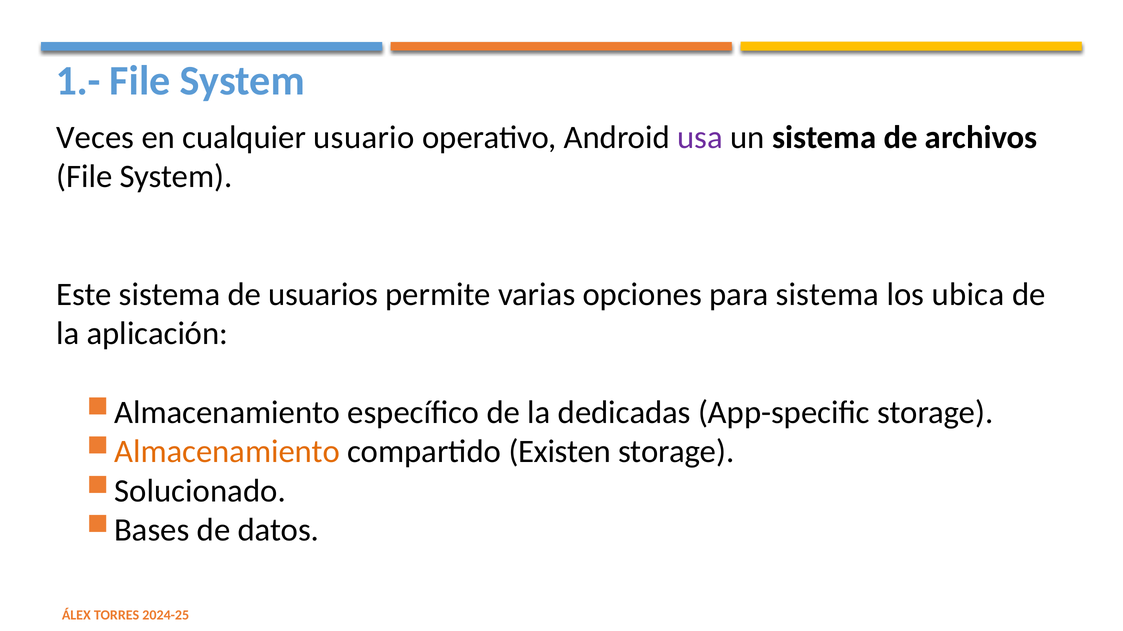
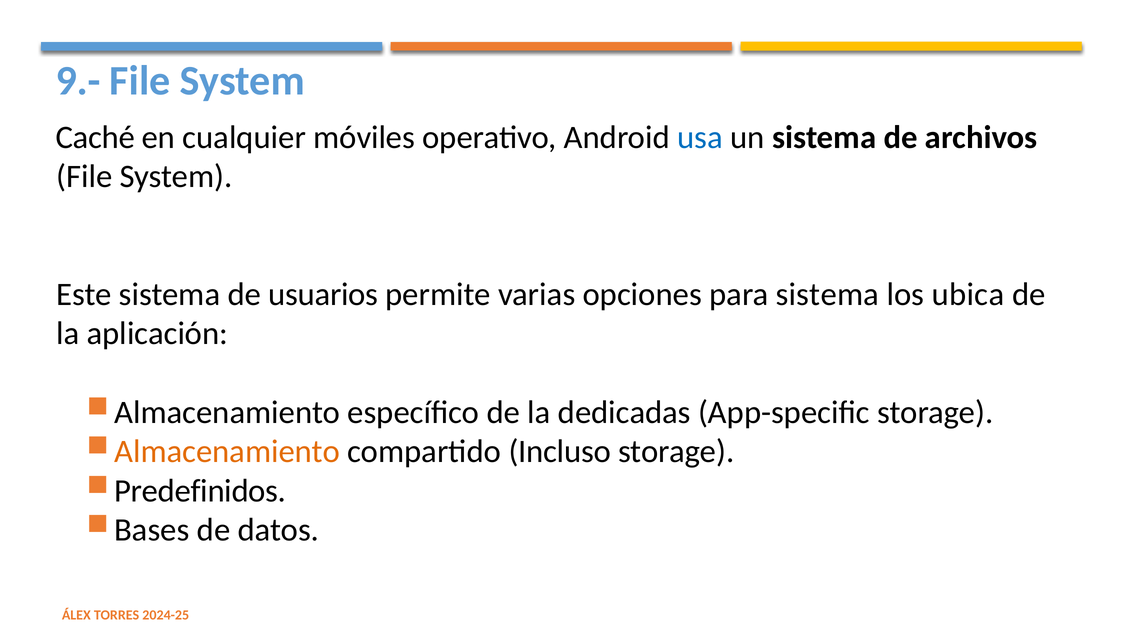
1.-: 1.- -> 9.-
Veces: Veces -> Caché
usuario: usuario -> móviles
usa colour: purple -> blue
Existen: Existen -> Incluso
Solucionado: Solucionado -> Predefinidos
